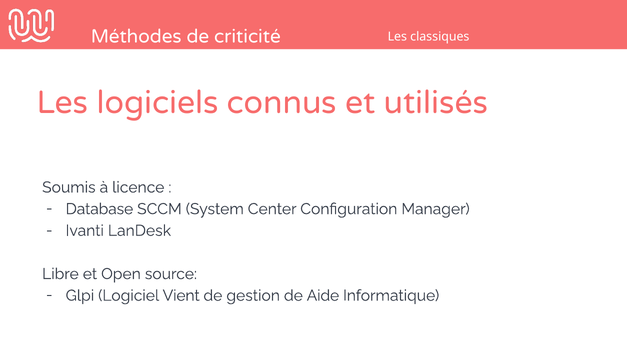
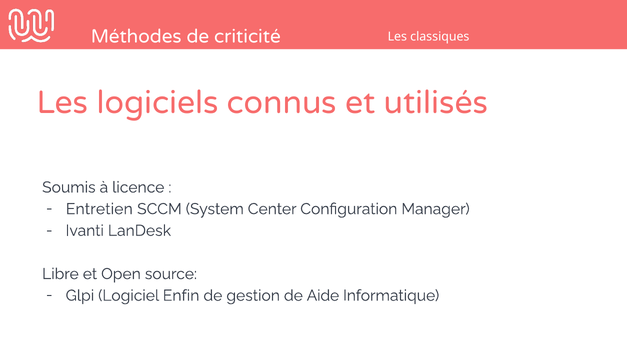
Database: Database -> Entretien
Vient: Vient -> Enfin
